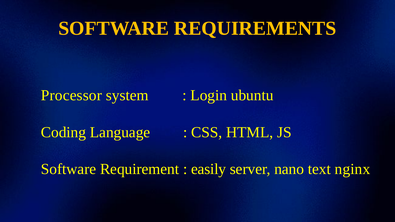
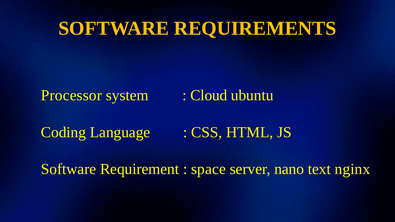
Login: Login -> Cloud
easily: easily -> space
